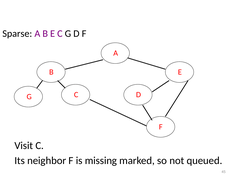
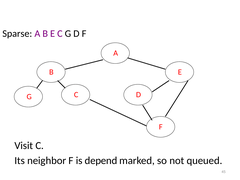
missing: missing -> depend
